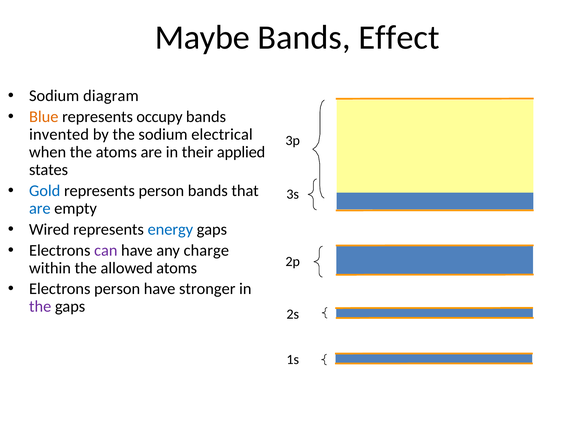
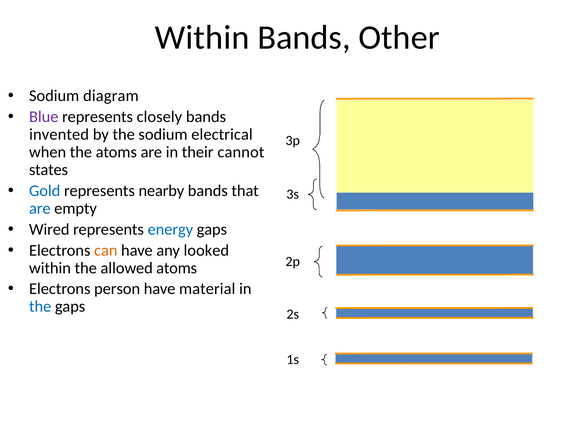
Maybe at (202, 38): Maybe -> Within
Effect: Effect -> Other
Blue colour: orange -> purple
occupy: occupy -> closely
applied: applied -> cannot
represents person: person -> nearby
can colour: purple -> orange
charge: charge -> looked
stronger: stronger -> material
the at (40, 307) colour: purple -> blue
